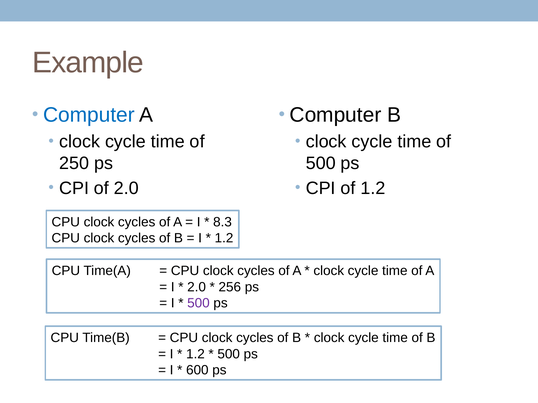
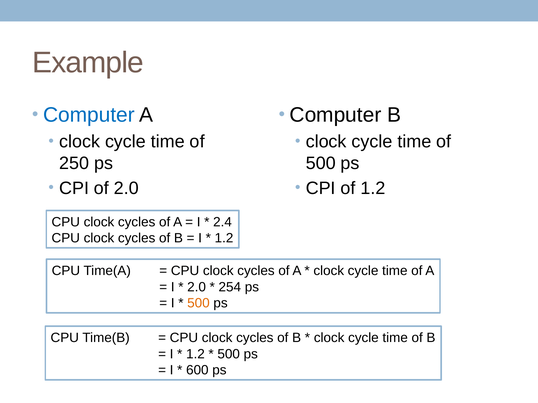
8.3: 8.3 -> 2.4
256: 256 -> 254
500 at (198, 303) colour: purple -> orange
